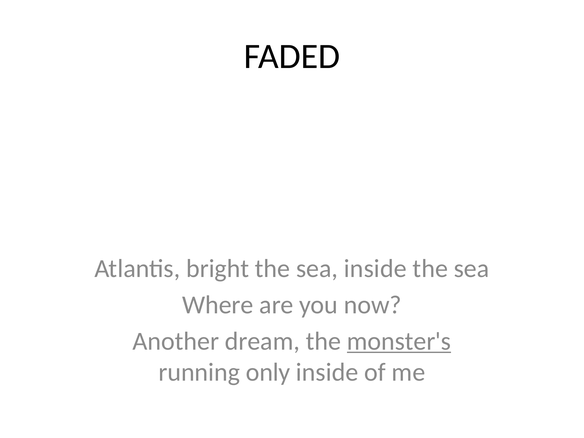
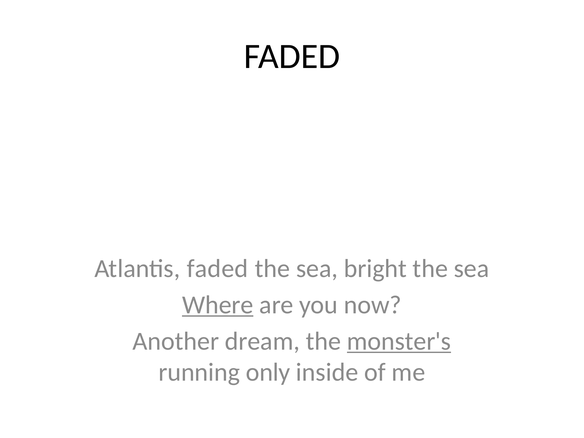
Atlantis bright: bright -> faded
sea inside: inside -> bright
Where underline: none -> present
